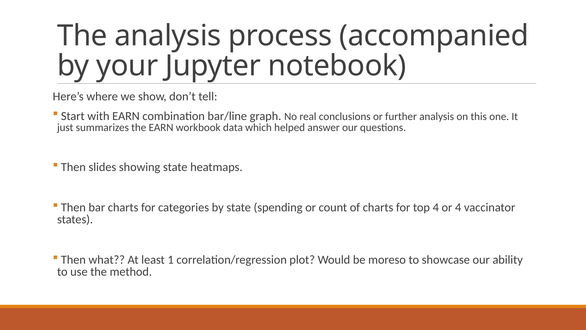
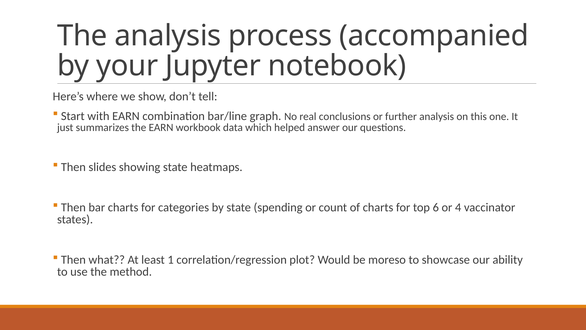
top 4: 4 -> 6
